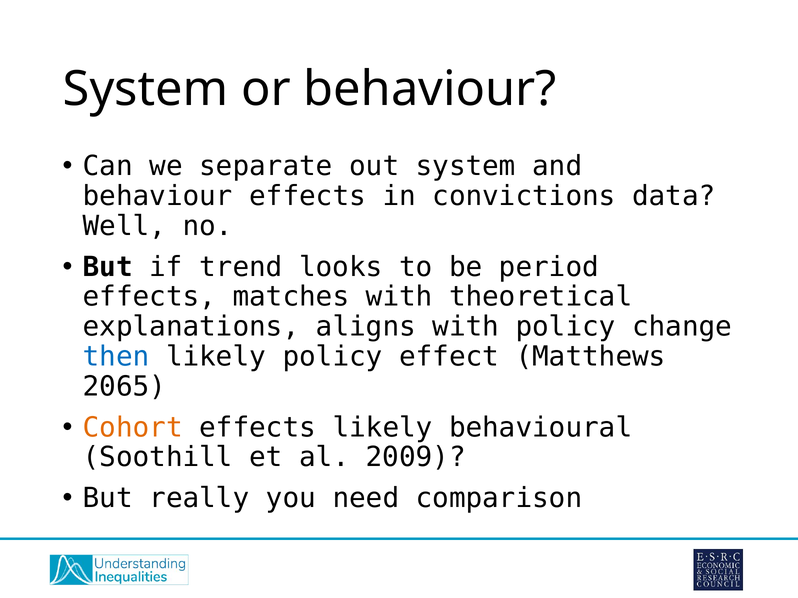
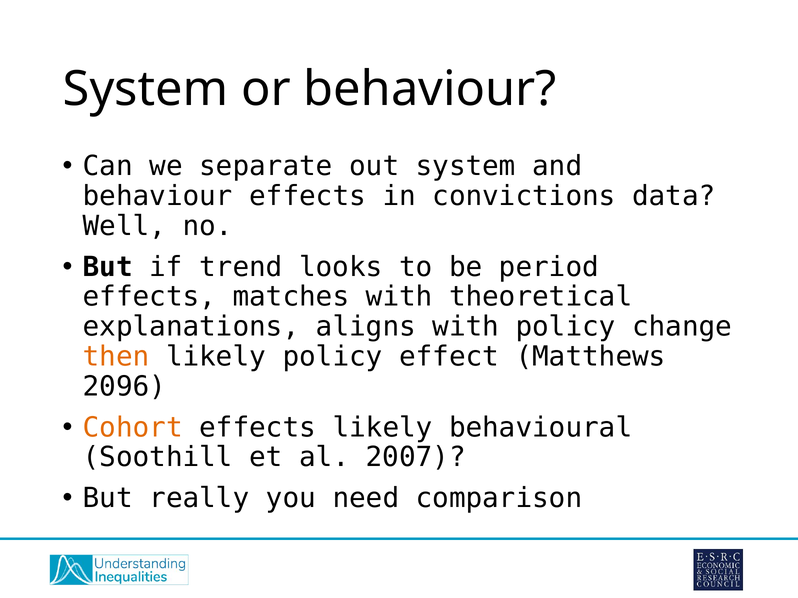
then colour: blue -> orange
2065: 2065 -> 2096
2009: 2009 -> 2007
